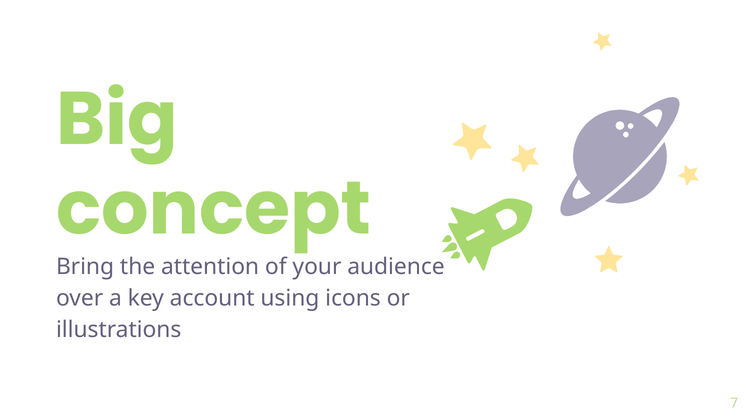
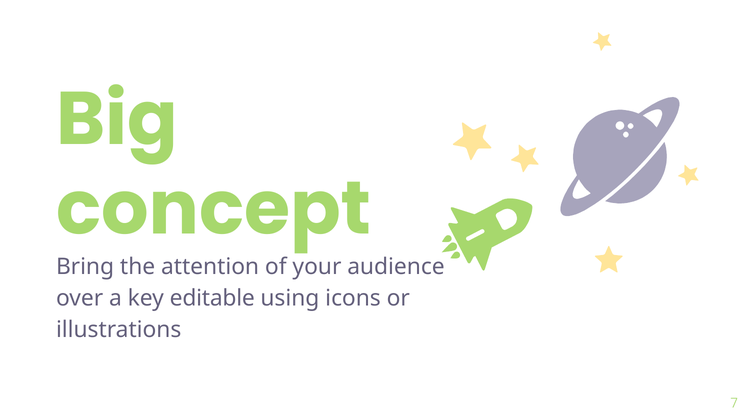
account: account -> editable
